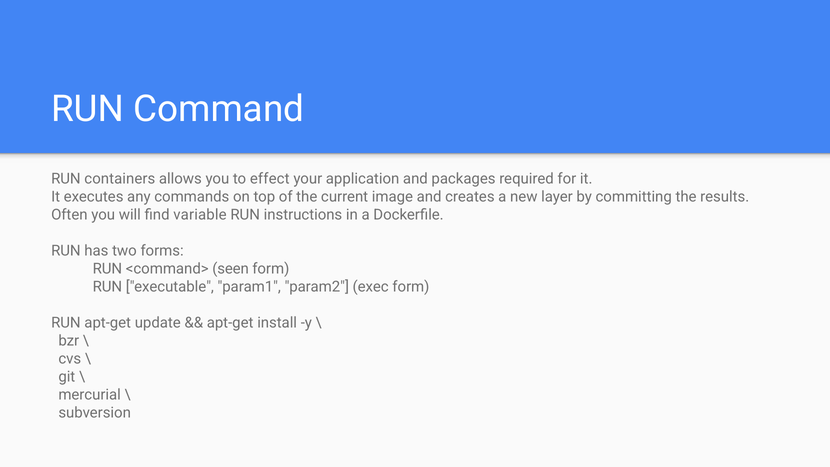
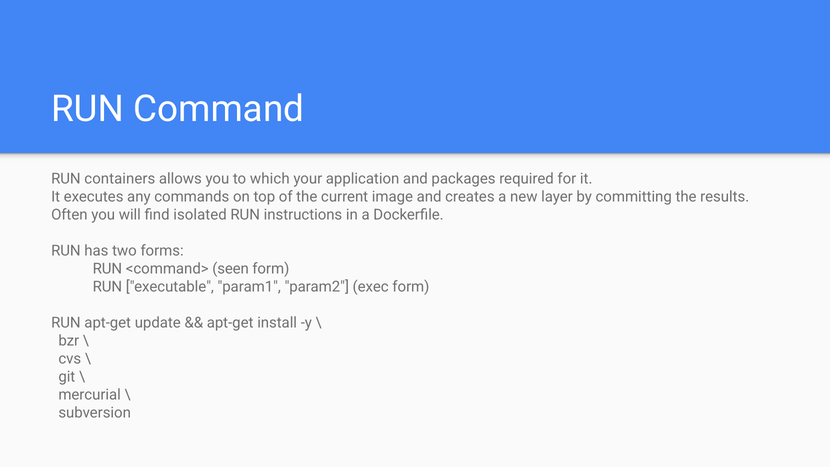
effect: effect -> which
variable: variable -> isolated
